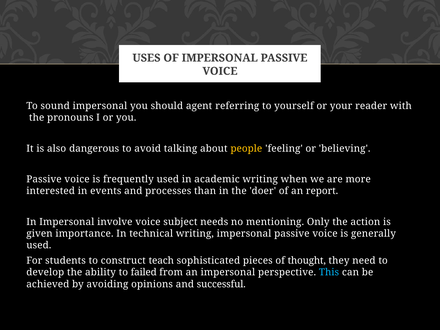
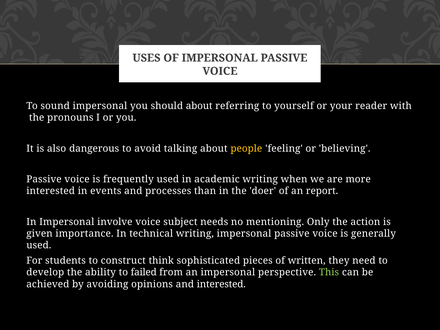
should agent: agent -> about
teach: teach -> think
thought: thought -> written
This colour: light blue -> light green
and successful: successful -> interested
